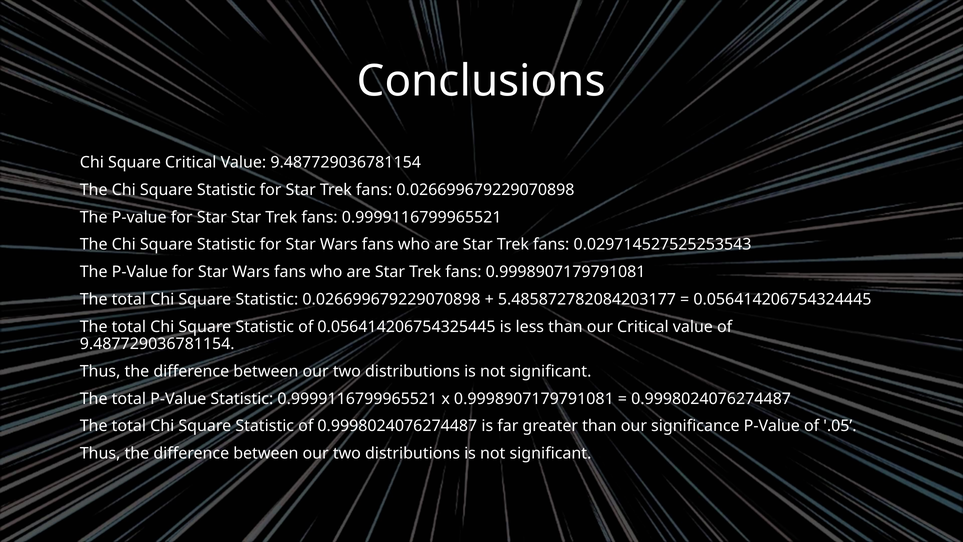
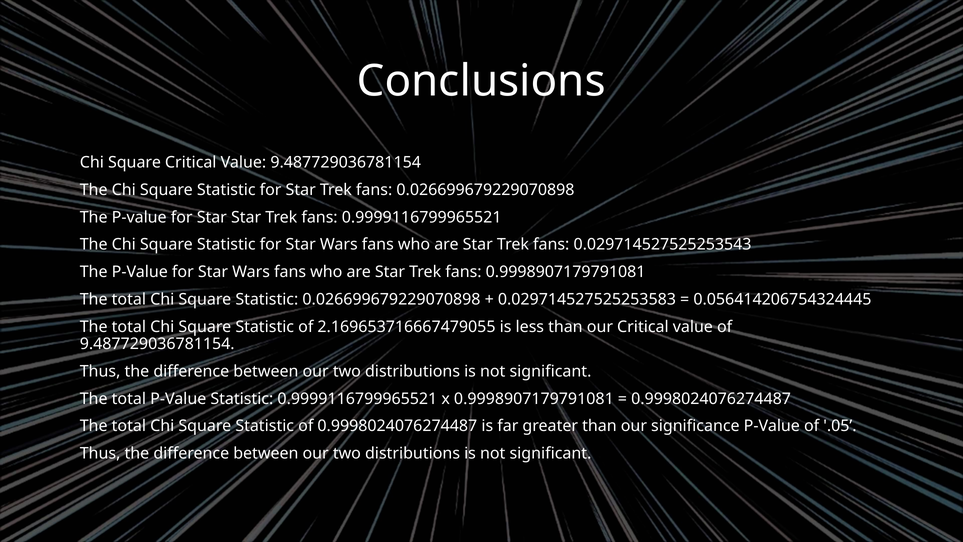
5.485872782084203177: 5.485872782084203177 -> 0.029714527525253583
0.056414206754325445: 0.056414206754325445 -> 2.169653716667479055
